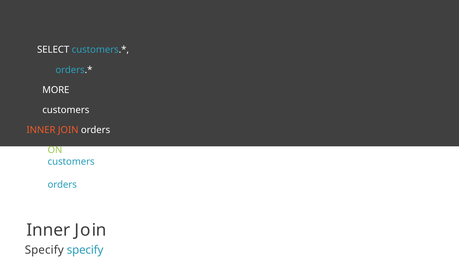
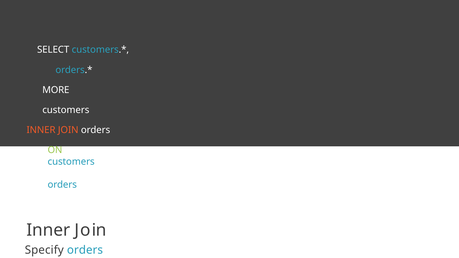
Specify specify: specify -> orders
